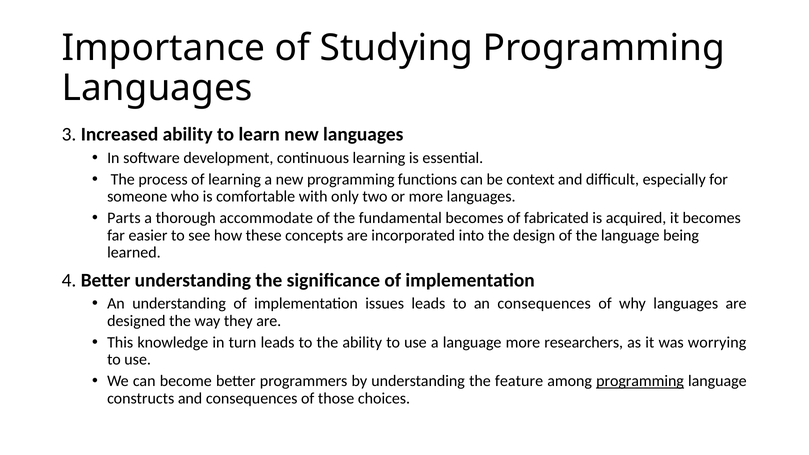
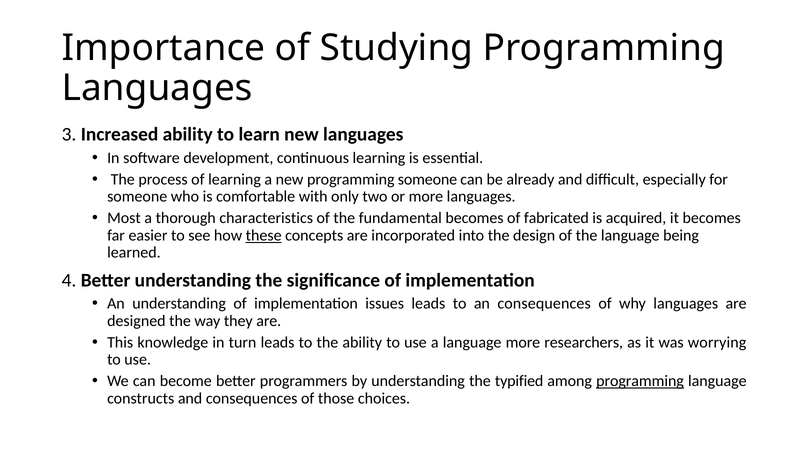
programming functions: functions -> someone
context: context -> already
Parts: Parts -> Most
accommodate: accommodate -> characteristics
these underline: none -> present
feature: feature -> typified
